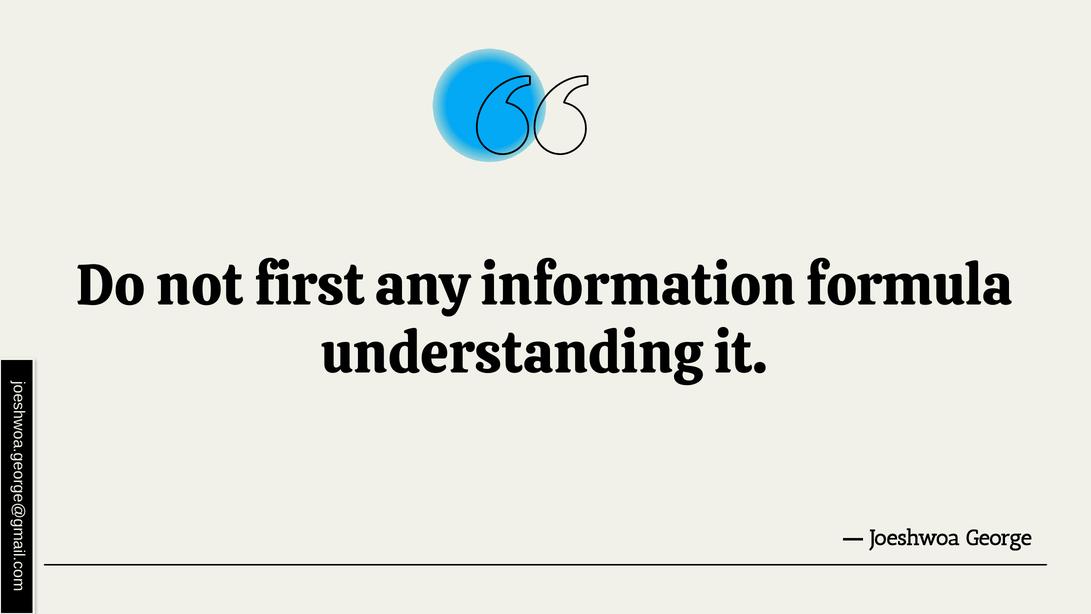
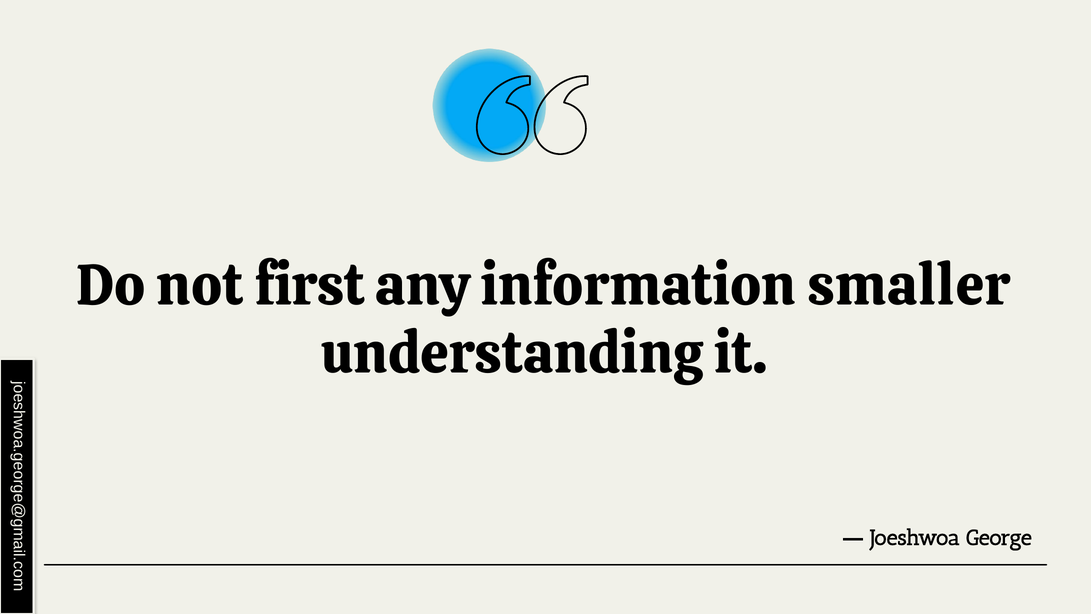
formula: formula -> smaller
